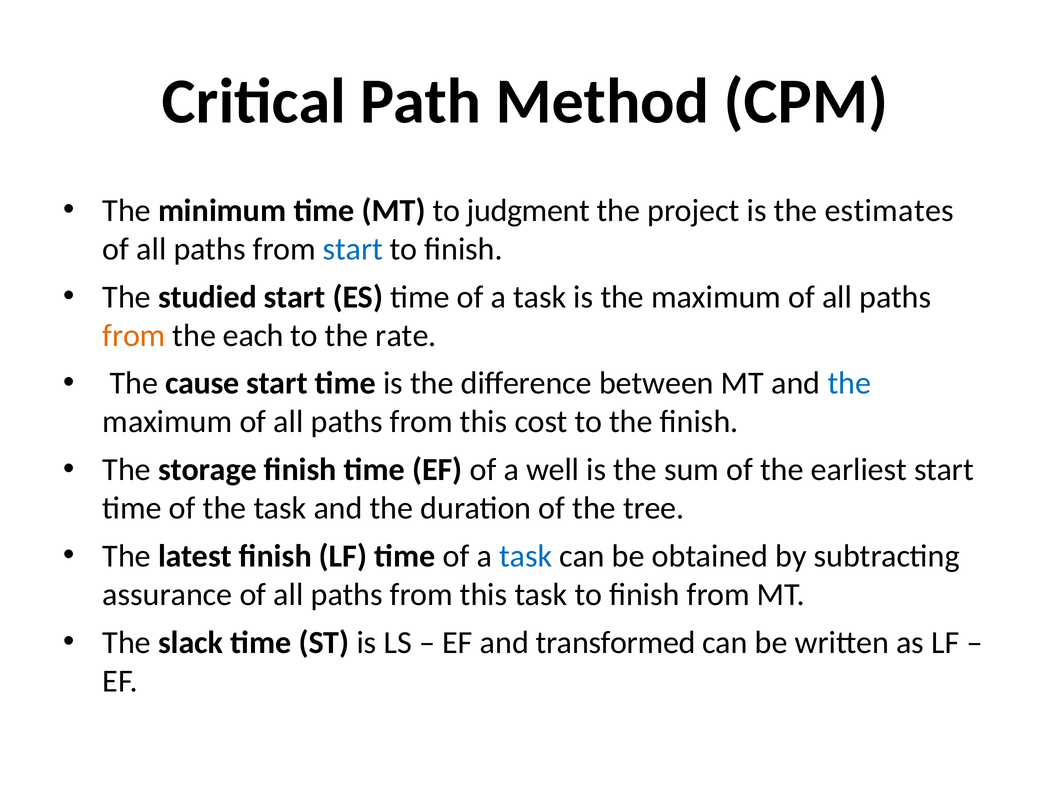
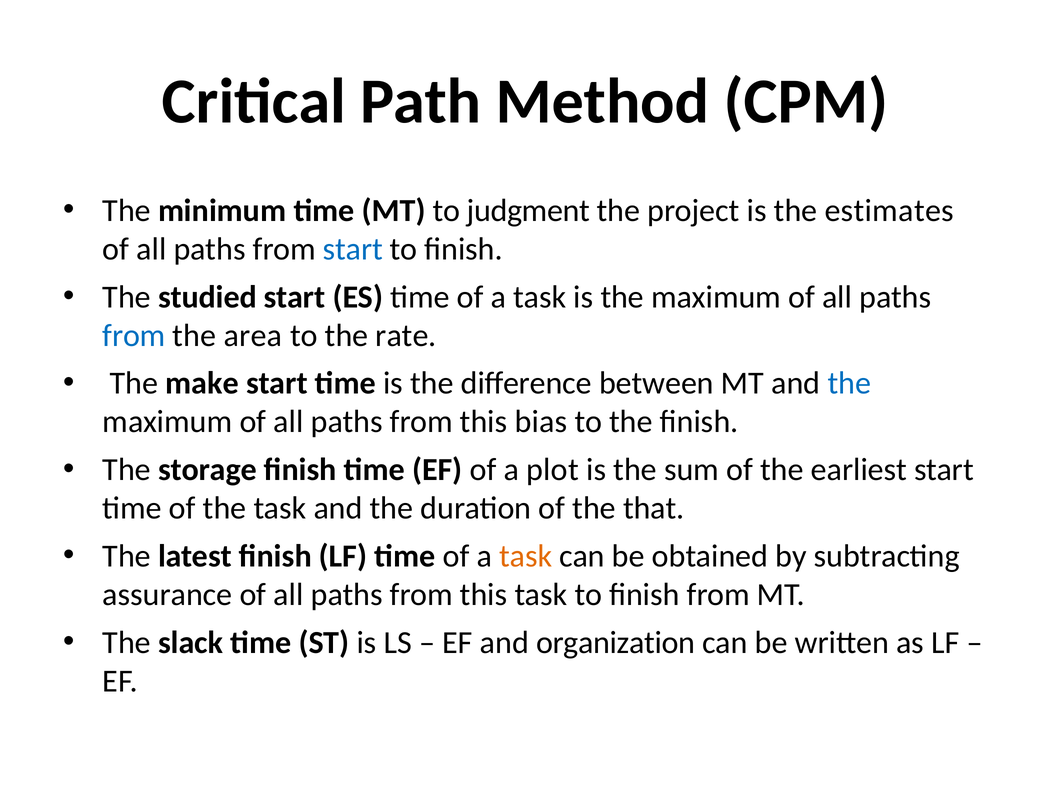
from at (134, 336) colour: orange -> blue
each: each -> area
cause: cause -> make
cost: cost -> bias
well: well -> plot
tree: tree -> that
task at (526, 556) colour: blue -> orange
transformed: transformed -> organization
